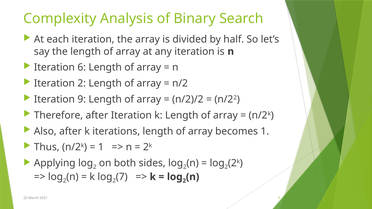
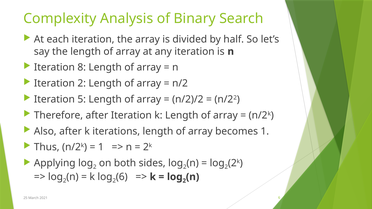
Iteration 6: 6 -> 8
9: 9 -> 5
2 7: 7 -> 6
